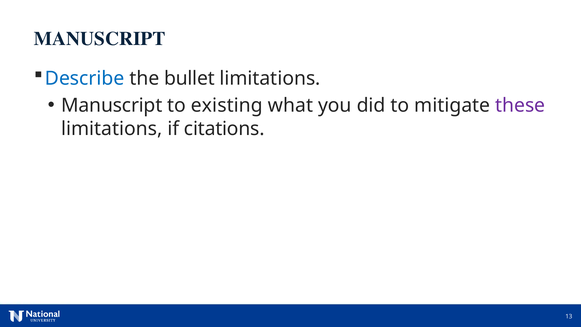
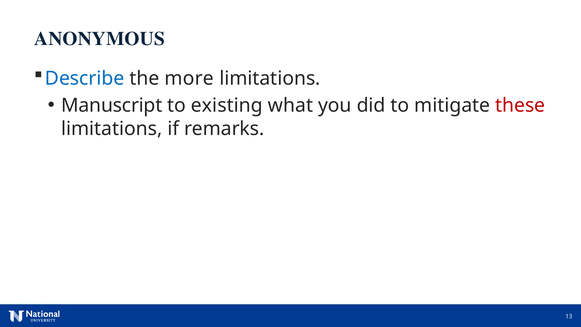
MANUSCRIPT at (100, 39): MANUSCRIPT -> ANONYMOUS
bullet: bullet -> more
these colour: purple -> red
citations: citations -> remarks
